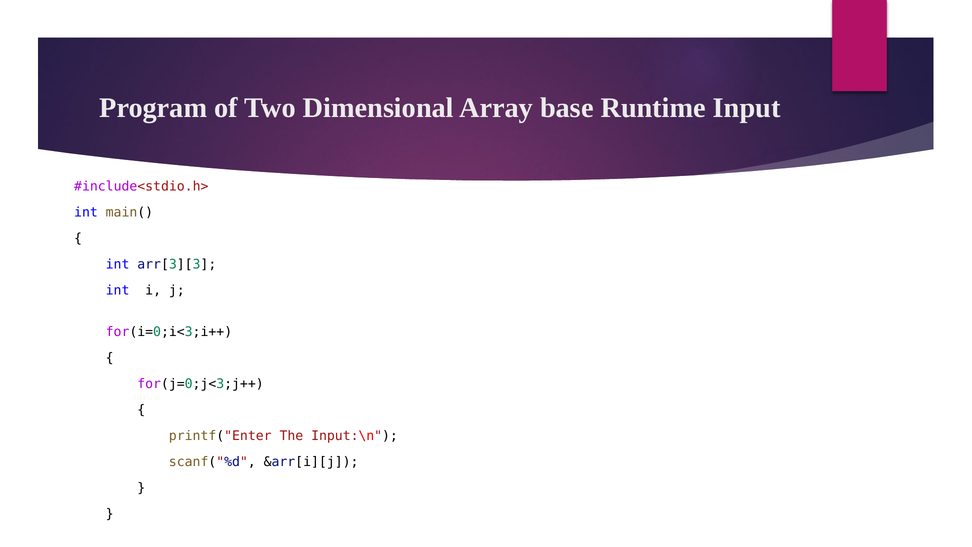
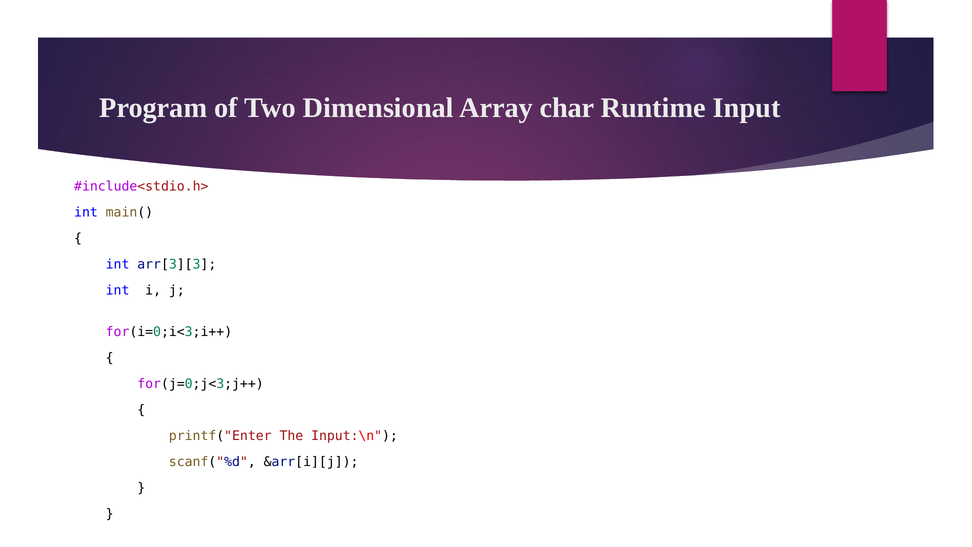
base: base -> char
